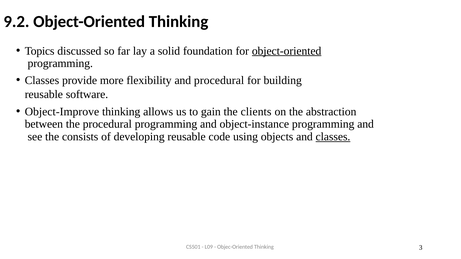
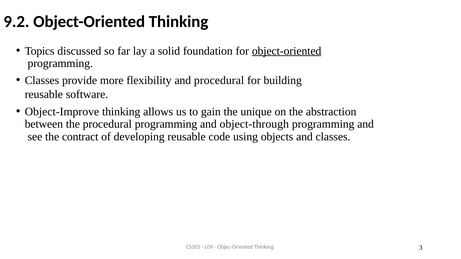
clients: clients -> unique
object-instance: object-instance -> object-through
consists: consists -> contract
classes at (333, 137) underline: present -> none
